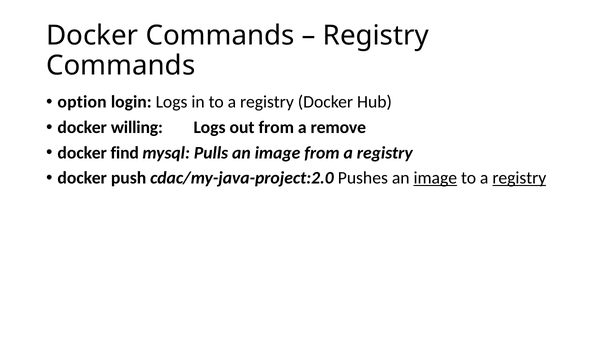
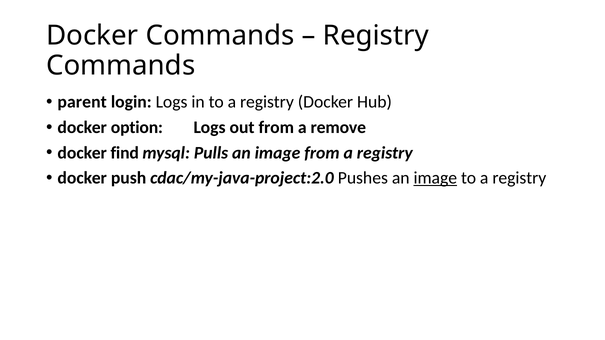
option: option -> parent
willing: willing -> option
registry at (519, 178) underline: present -> none
